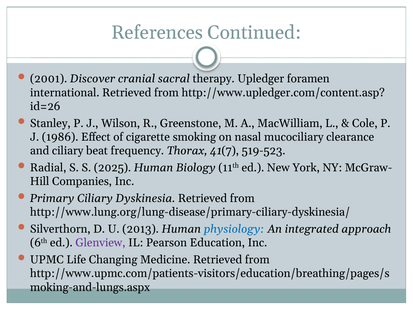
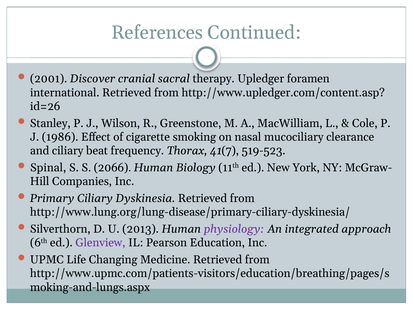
Radial: Radial -> Spinal
2025: 2025 -> 2066
physiology colour: blue -> purple
